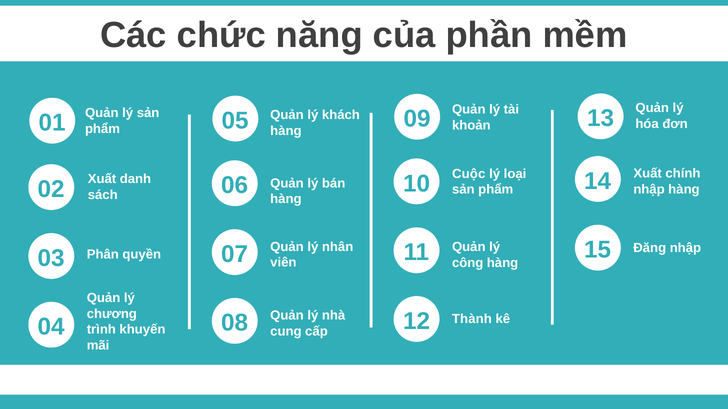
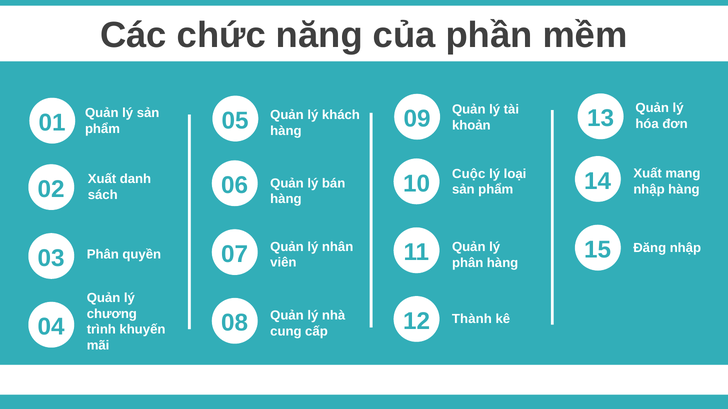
chính: chính -> mang
công at (468, 263): công -> phân
